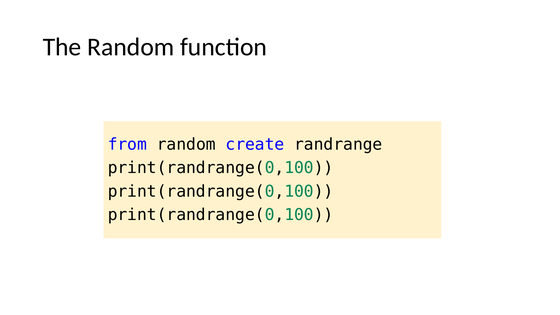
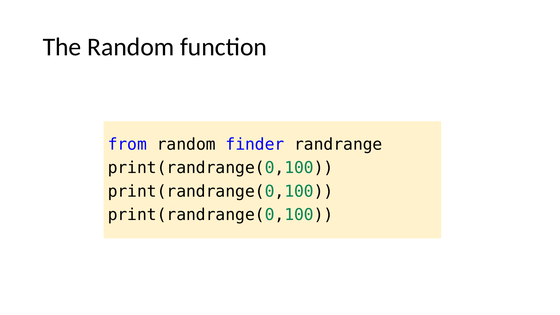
create: create -> finder
